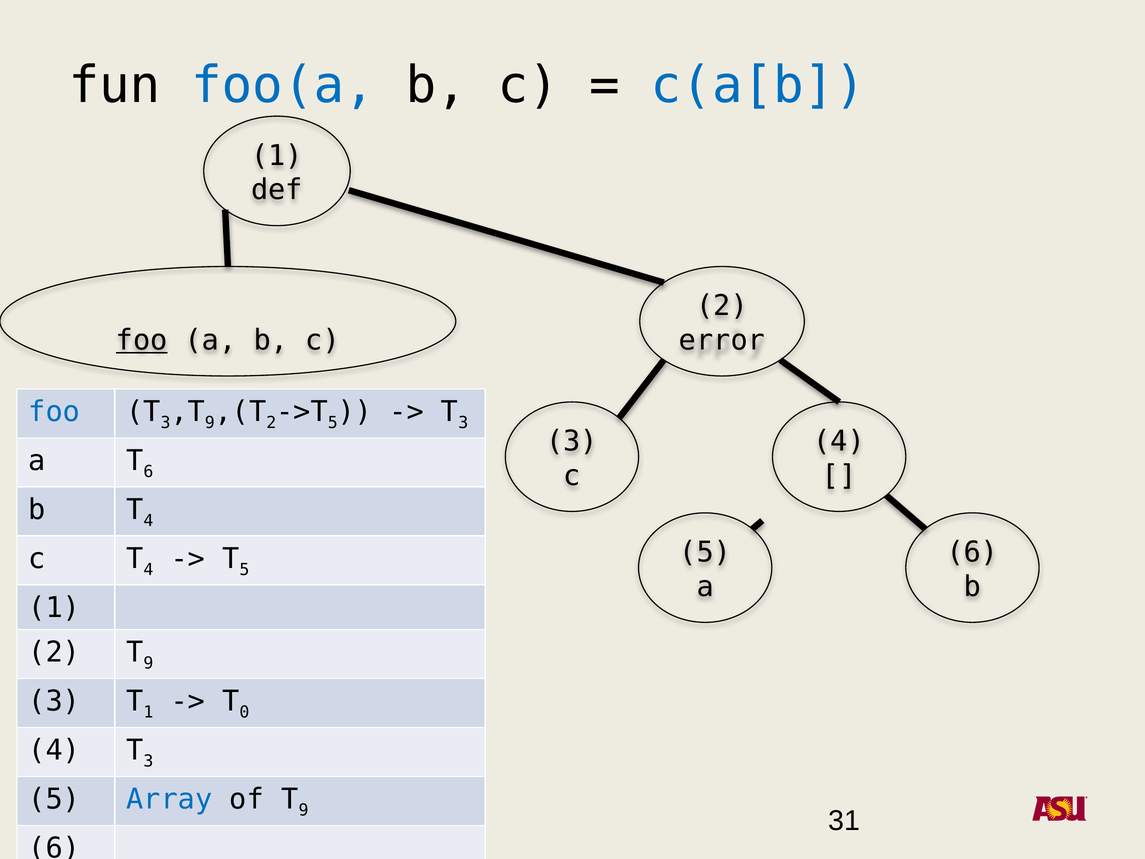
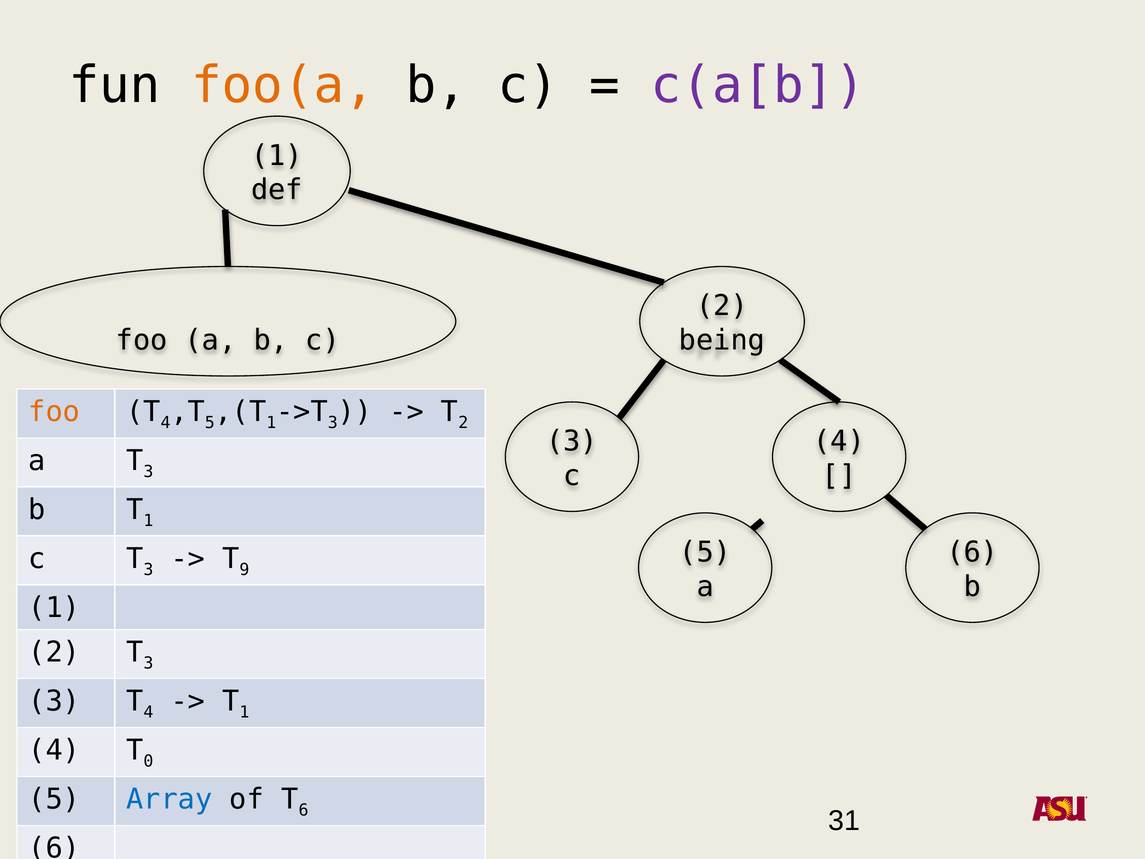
foo(a colour: blue -> orange
c(a[b colour: blue -> purple
foo at (142, 340) underline: present -> none
error: error -> being
foo at (54, 412) colour: blue -> orange
3 at (166, 423): 3 -> 4
9 at (210, 423): 9 -> 5
2 at (271, 423): 2 -> 1
5 at (333, 423): 5 -> 3
3 at (463, 423): 3 -> 2
6 at (148, 472): 6 -> 3
4 at (148, 521): 4 -> 1
4 at (148, 570): 4 -> 3
5 at (244, 570): 5 -> 9
9 at (148, 663): 9 -> 3
1 at (148, 712): 1 -> 4
0 at (244, 712): 0 -> 1
3 at (148, 761): 3 -> 0
9 at (304, 810): 9 -> 6
